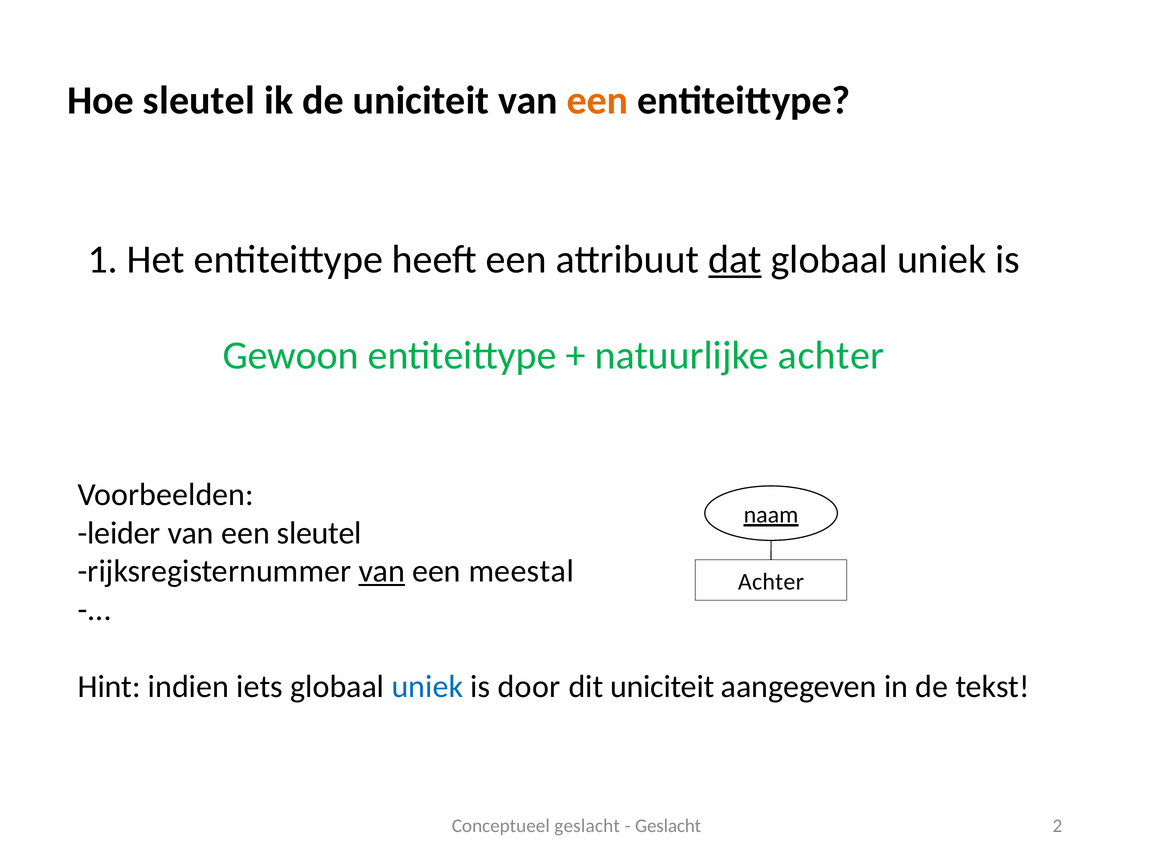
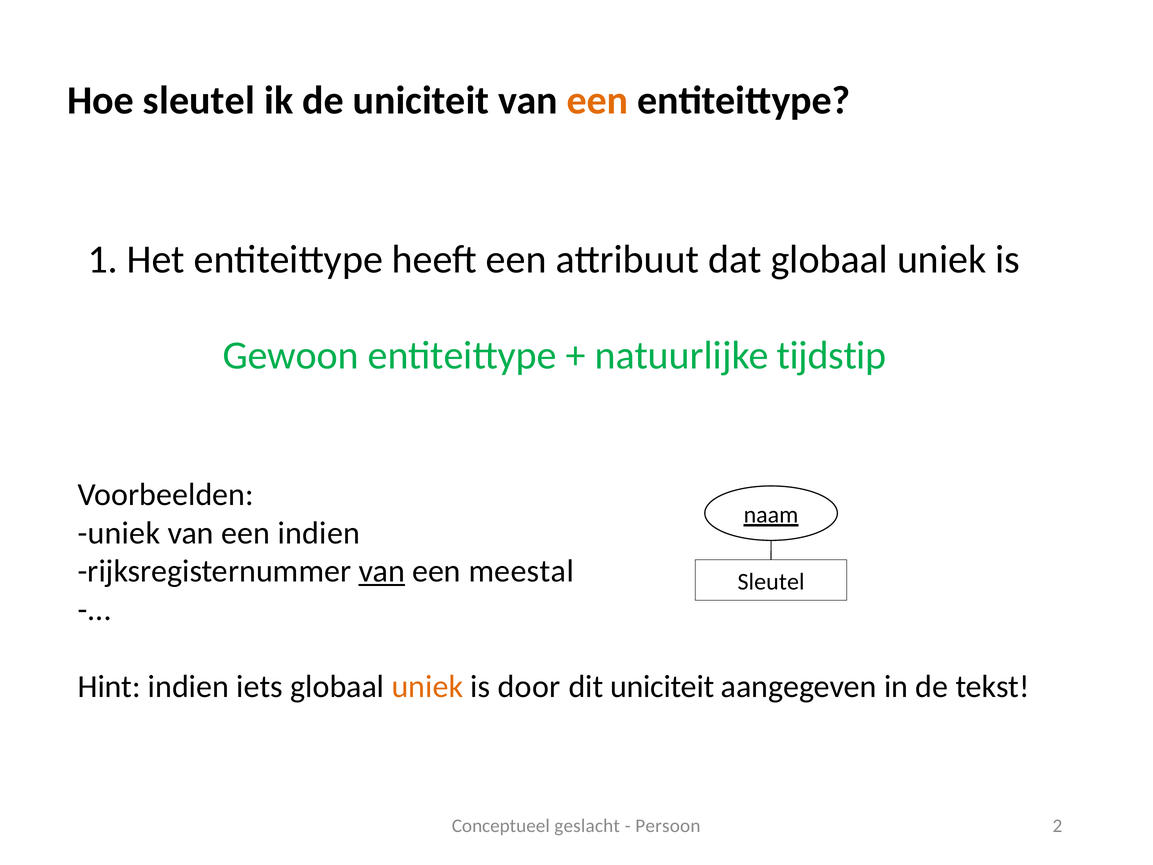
dat underline: present -> none
natuurlijke achter: achter -> tijdstip
leider at (119, 533): leider -> uniek
een sleutel: sleutel -> indien
Achter at (771, 581): Achter -> Sleutel
uniek at (427, 687) colour: blue -> orange
Geslacht at (668, 826): Geslacht -> Persoon
